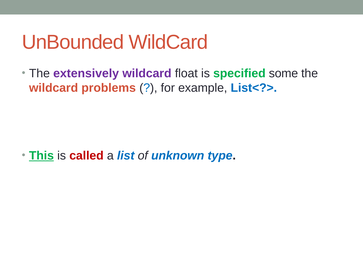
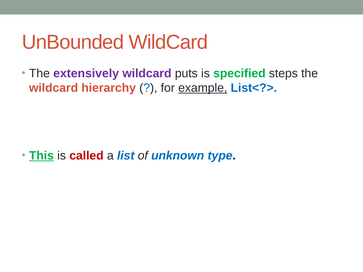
float: float -> puts
some: some -> steps
problems: problems -> hierarchy
example underline: none -> present
